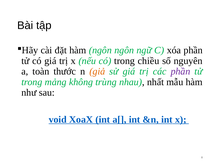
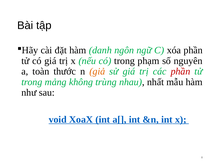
hàm ngôn: ngôn -> danh
chiều: chiều -> phạm
phần at (180, 71) colour: purple -> red
